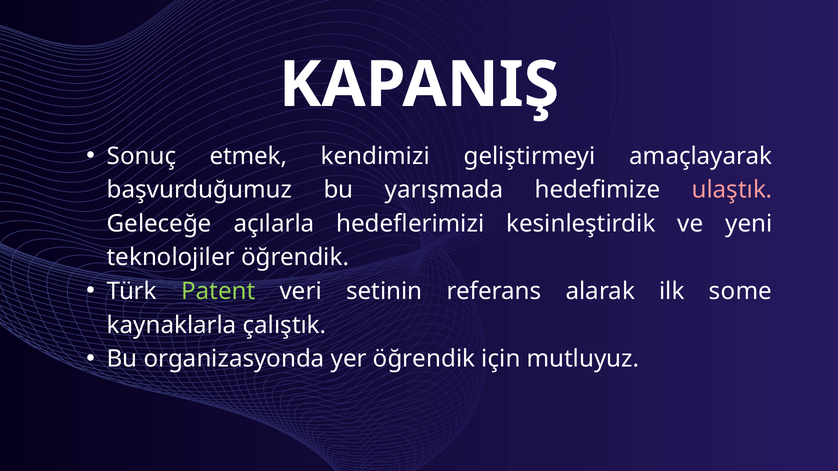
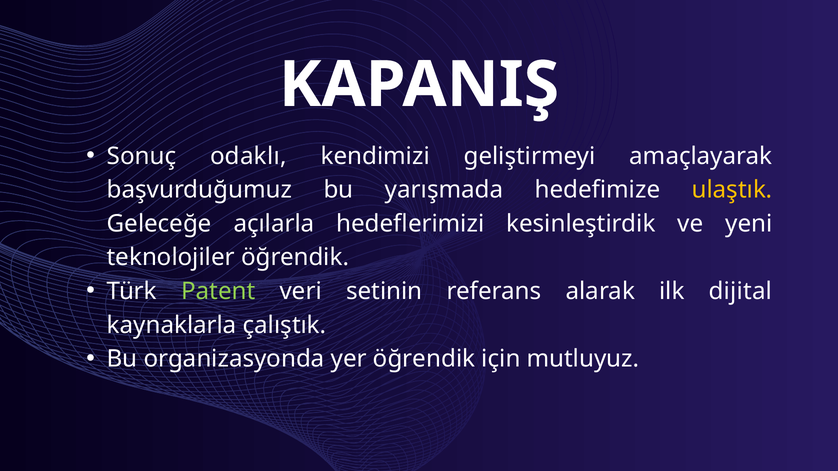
etmek: etmek -> odaklı
ulaştık colour: pink -> yellow
some: some -> dijital
